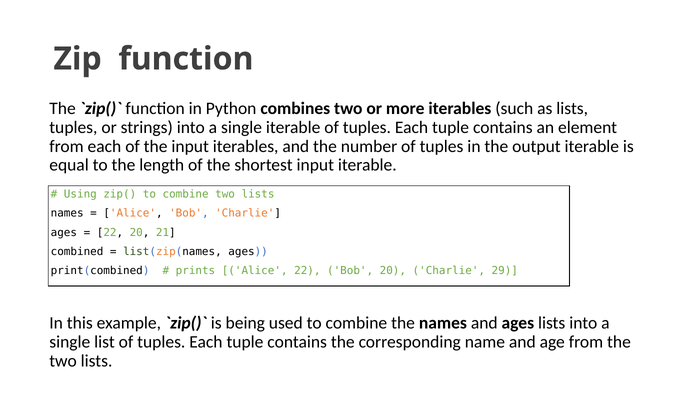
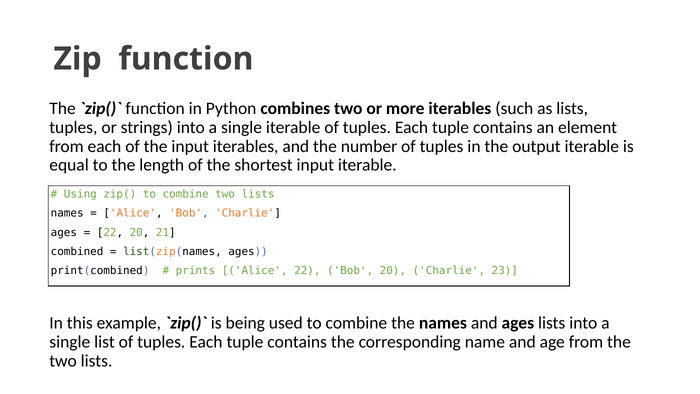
29: 29 -> 23
